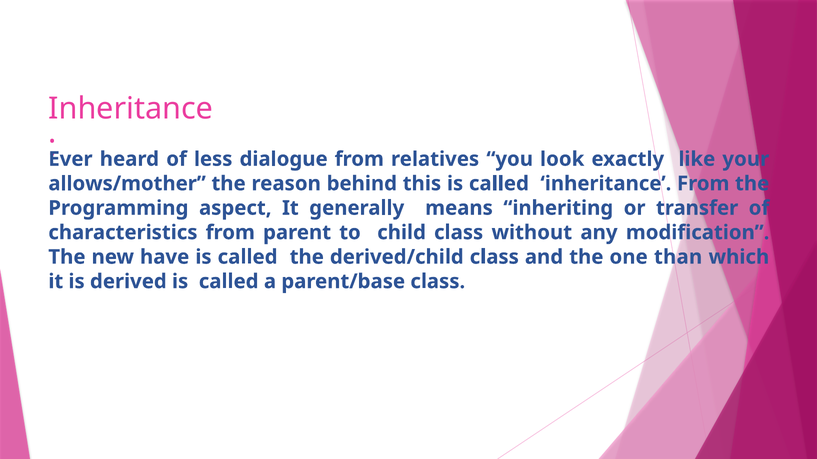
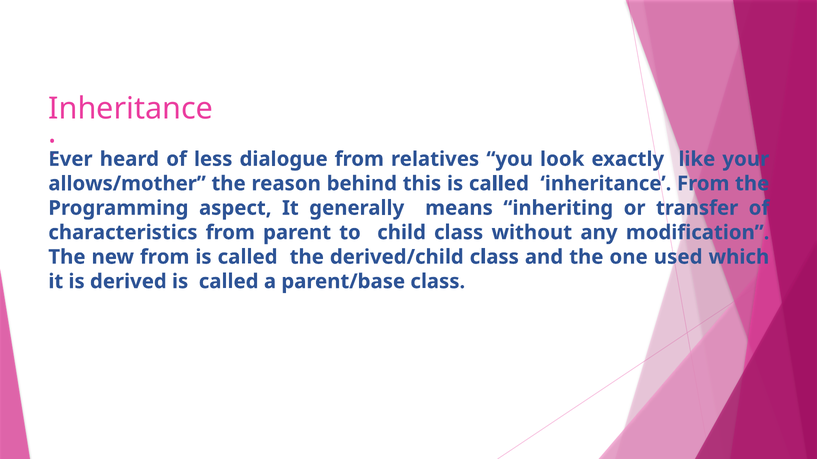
new have: have -> from
than: than -> used
